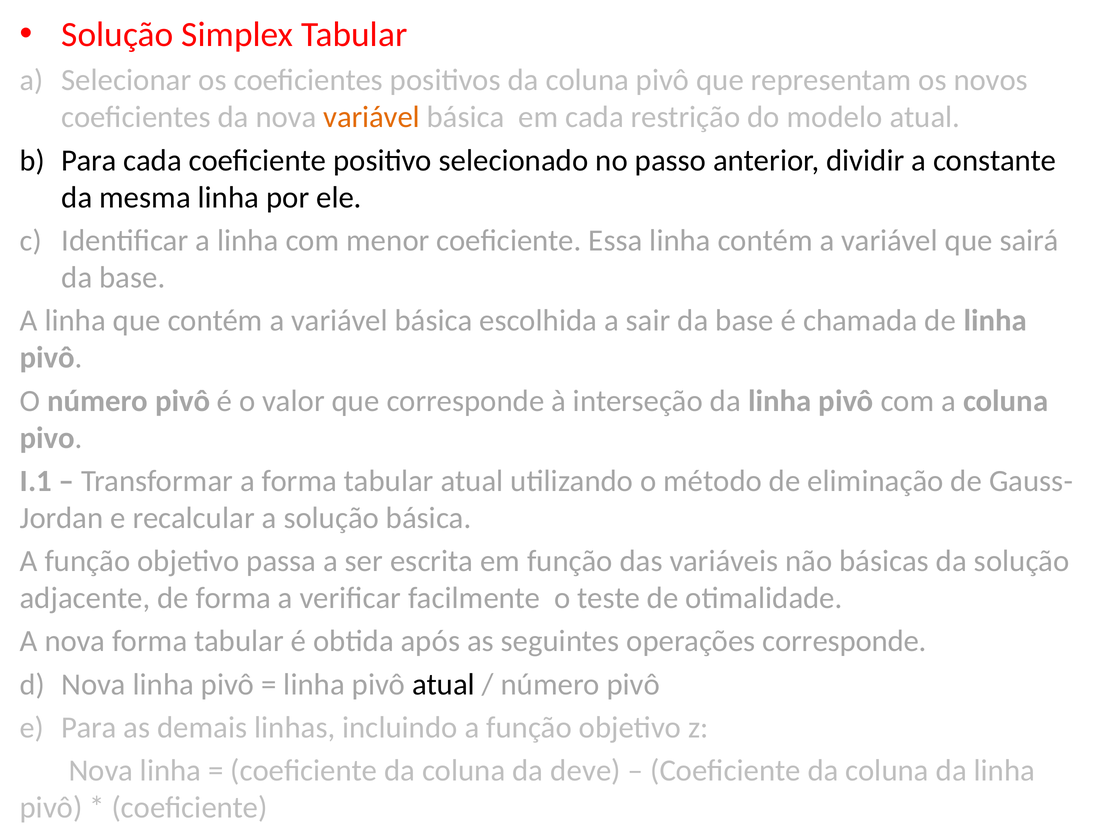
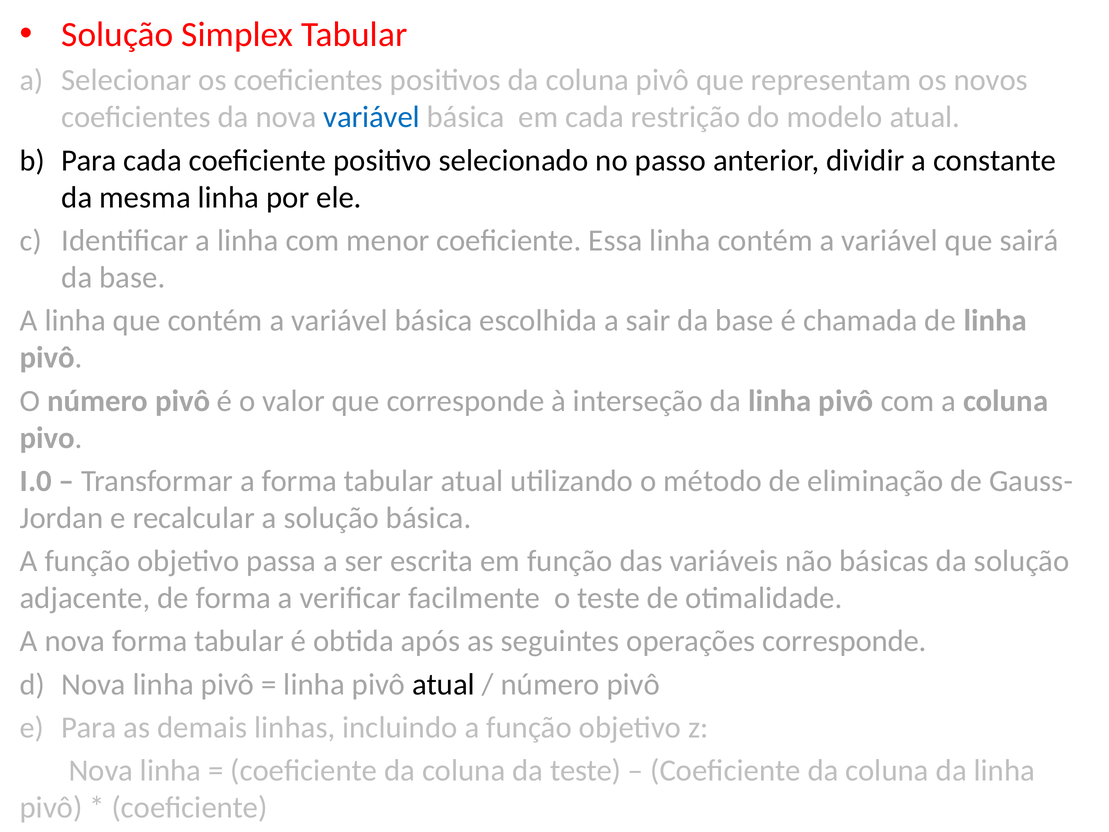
variável at (372, 117) colour: orange -> blue
I.1: I.1 -> I.0
da deve: deve -> teste
